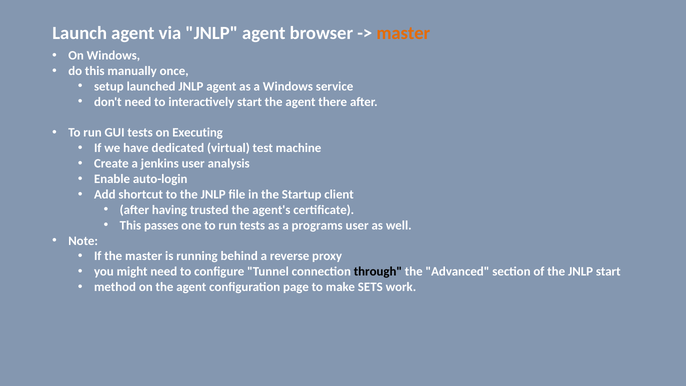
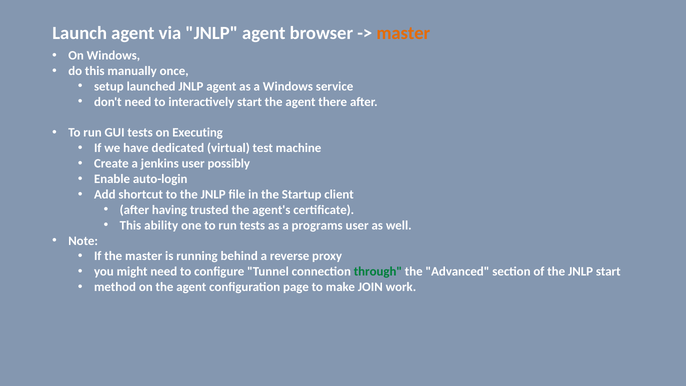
analysis: analysis -> possibly
passes: passes -> ability
through colour: black -> green
SETS: SETS -> JOIN
